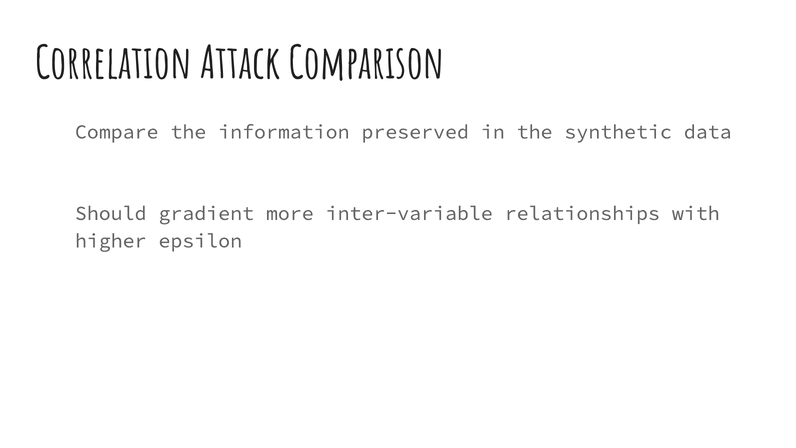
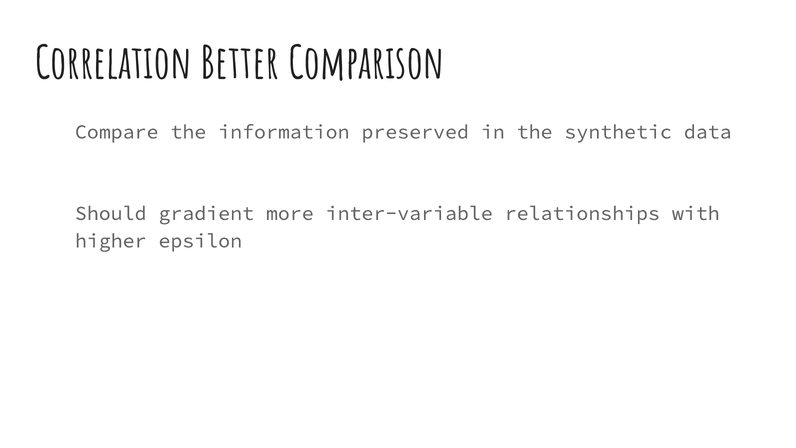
Attack: Attack -> Better
